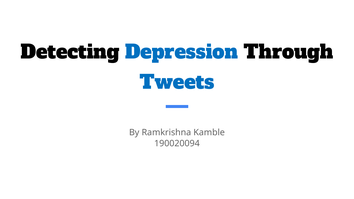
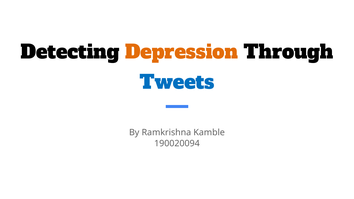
Depression colour: blue -> orange
